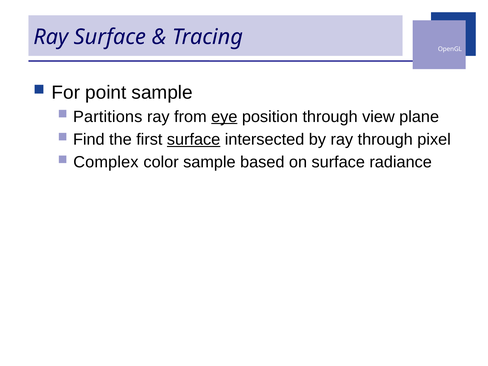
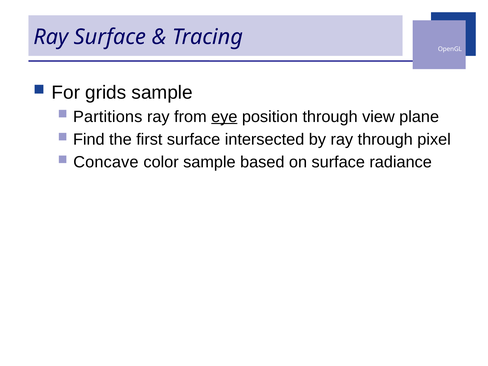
point: point -> grids
surface at (194, 139) underline: present -> none
Complex: Complex -> Concave
